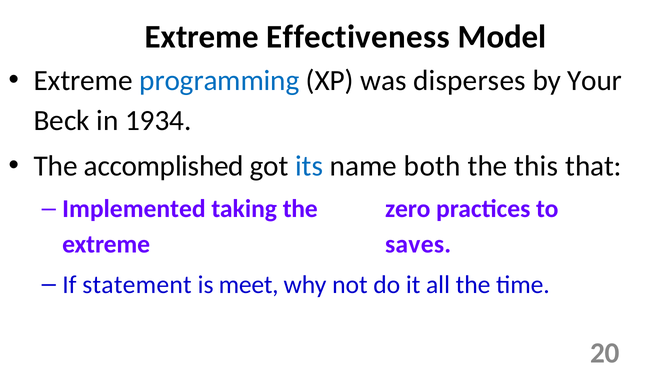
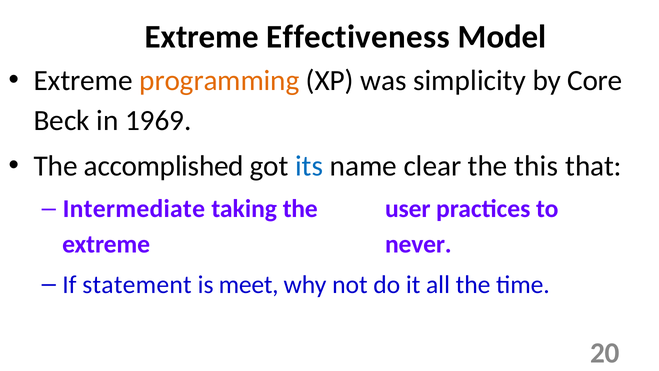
programming colour: blue -> orange
disperses: disperses -> simplicity
Your: Your -> Core
1934: 1934 -> 1969
both: both -> clear
Implemented: Implemented -> Intermediate
zero: zero -> user
saves: saves -> never
